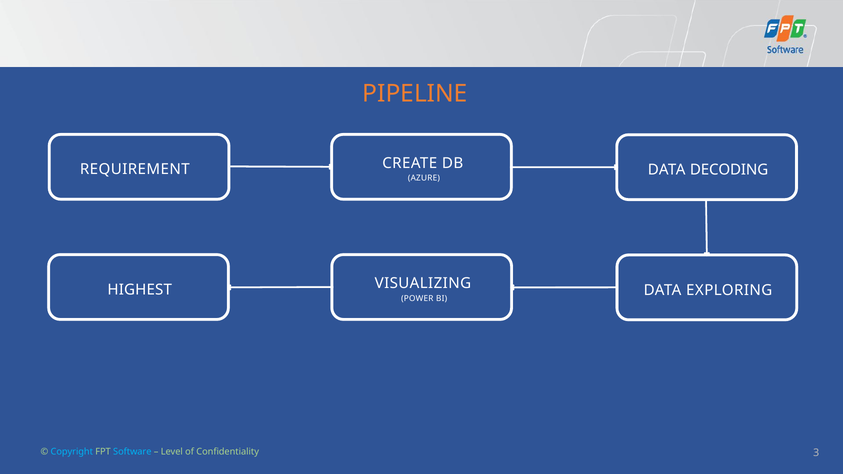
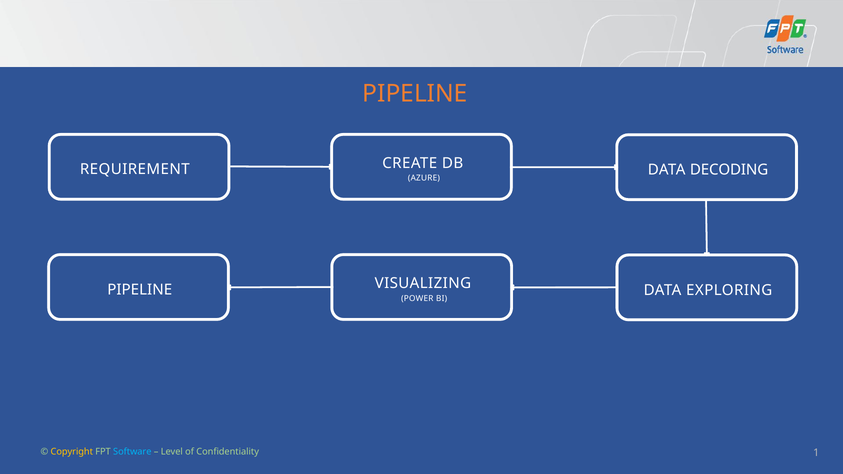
HIGHEST at (140, 290): HIGHEST -> PIPELINE
Copyright colour: light blue -> yellow
3: 3 -> 1
